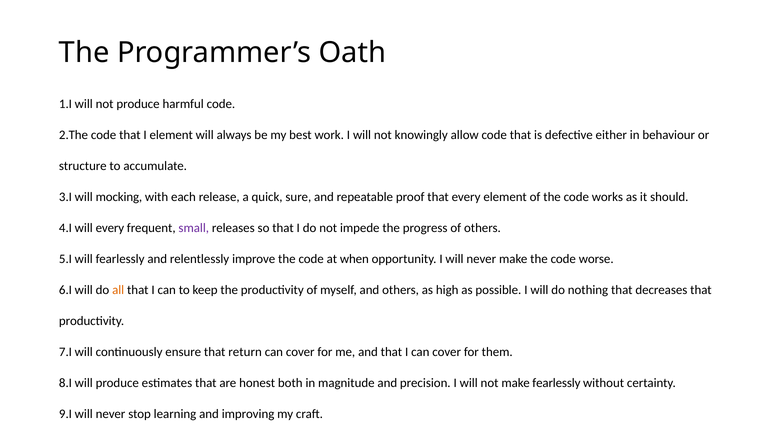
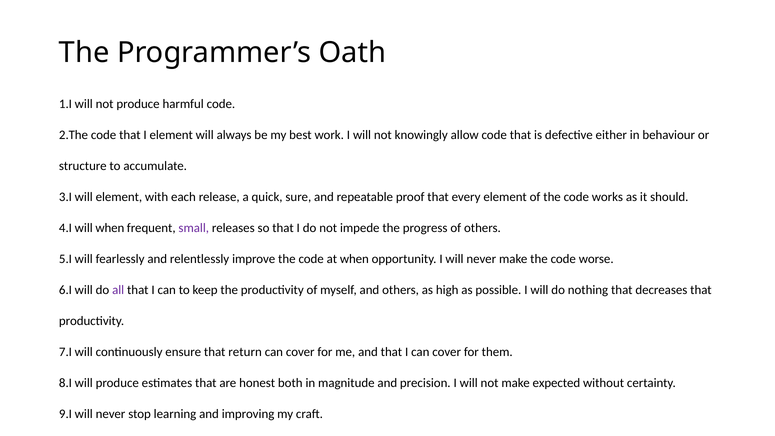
will mocking: mocking -> element
will every: every -> when
all colour: orange -> purple
make fearlessly: fearlessly -> expected
